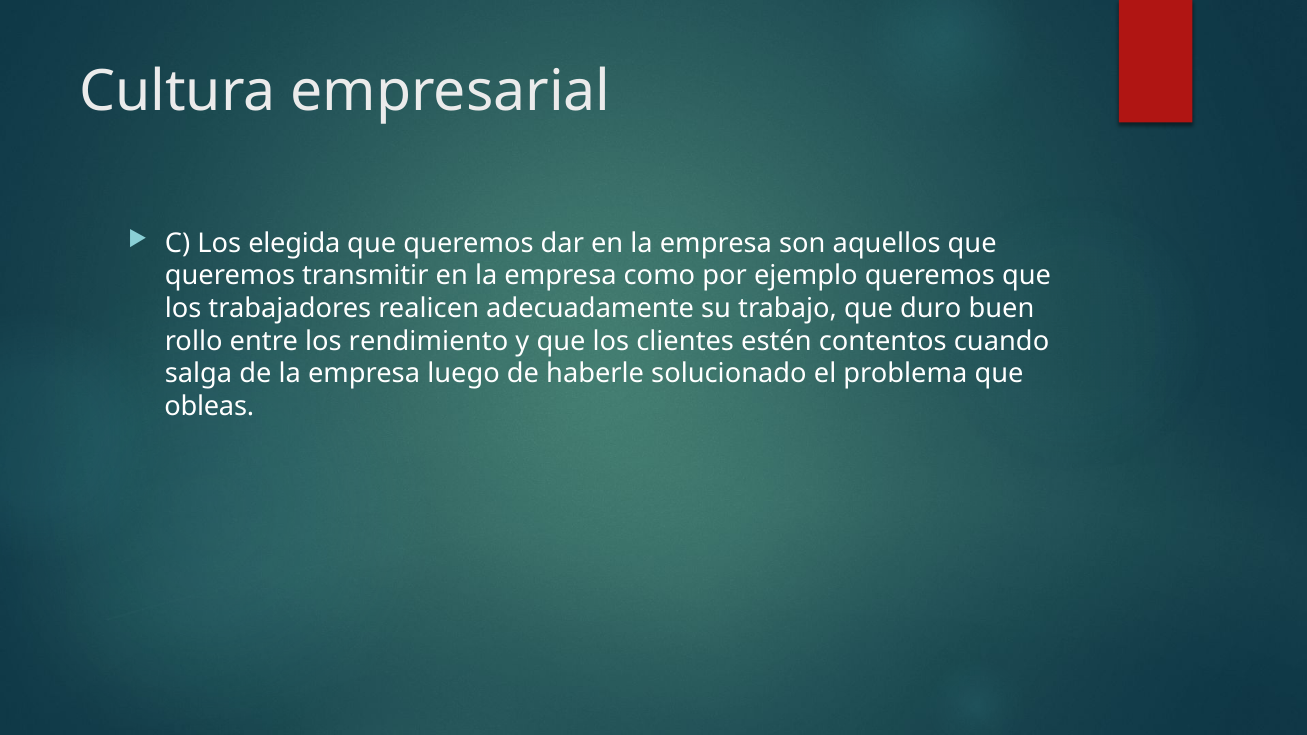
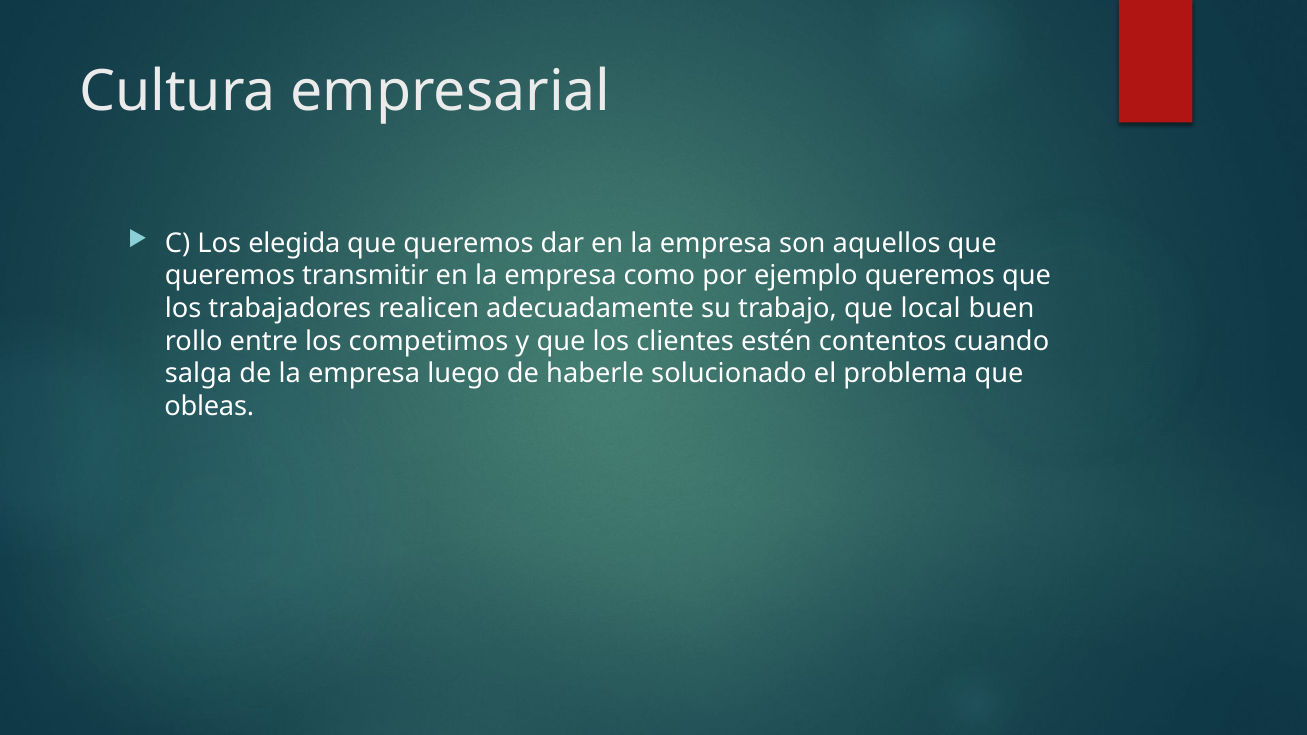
duro: duro -> local
rendimiento: rendimiento -> competimos
